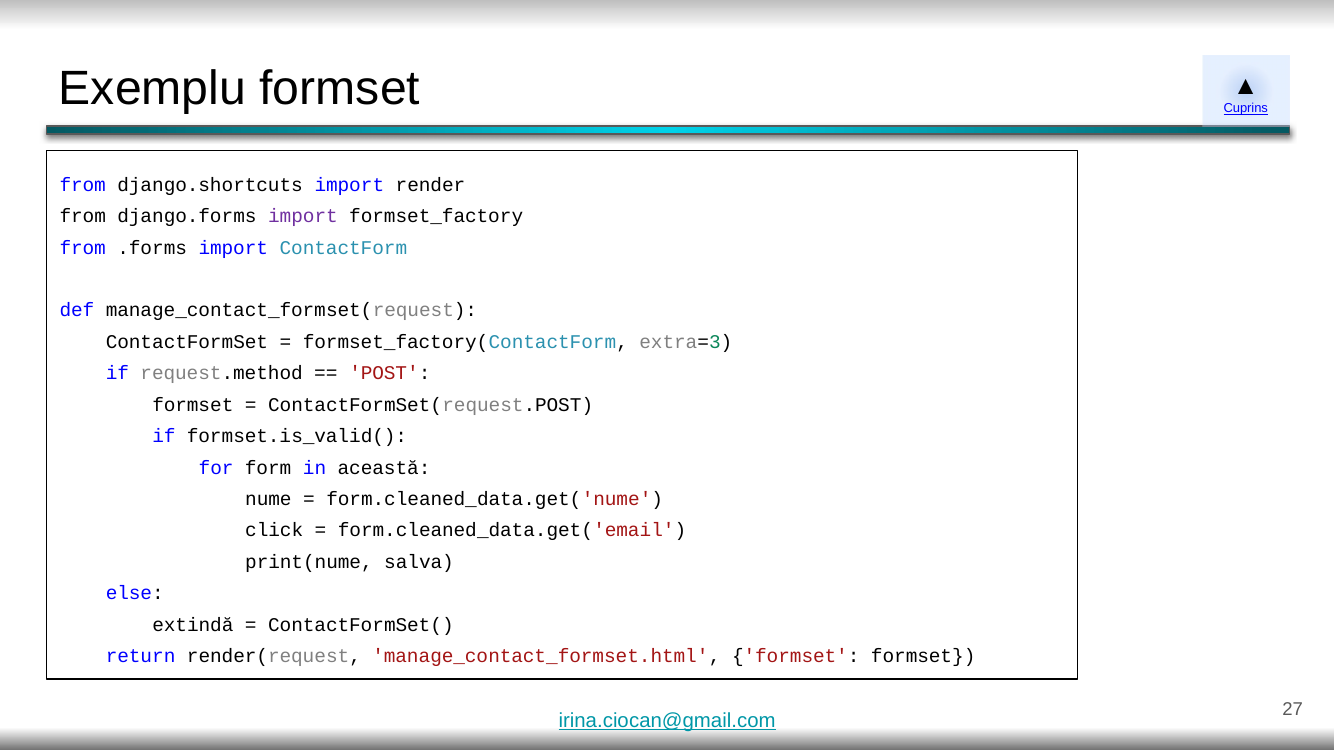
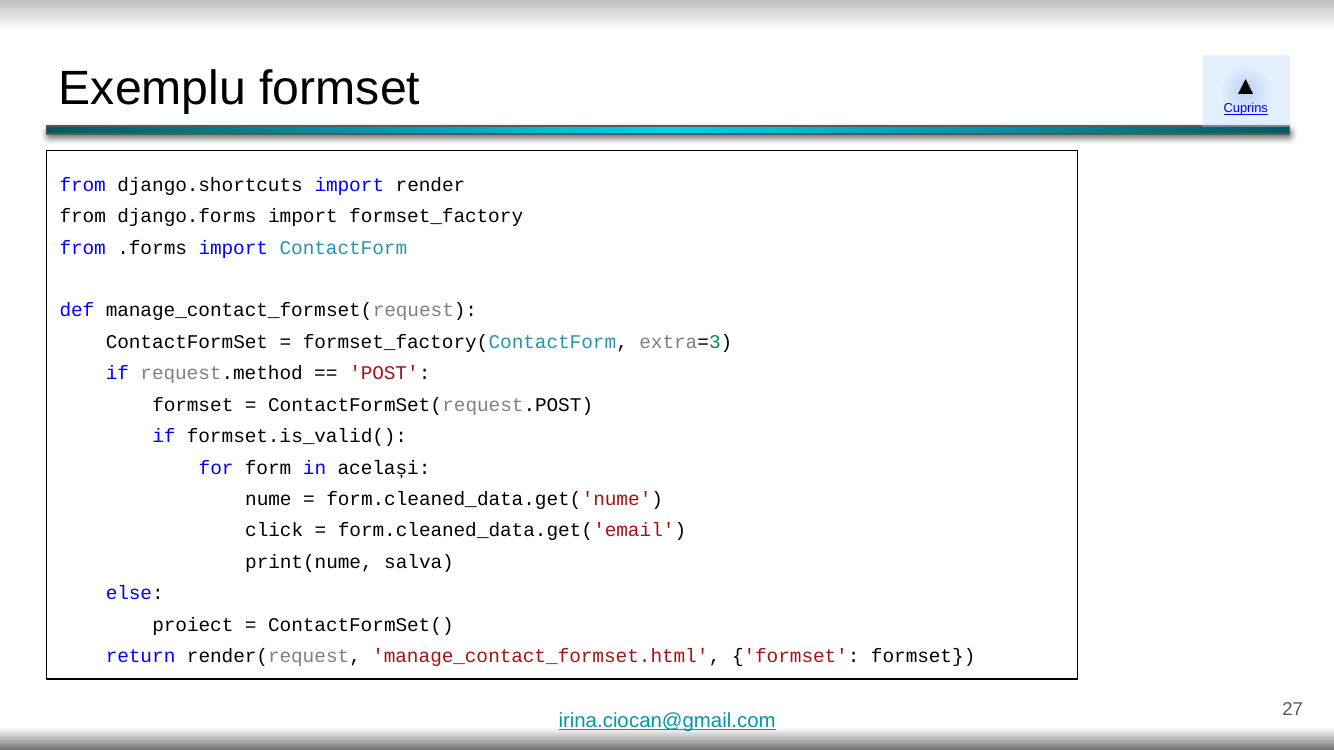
import at (303, 216) colour: purple -> black
această: această -> același
extindă: extindă -> proiect
